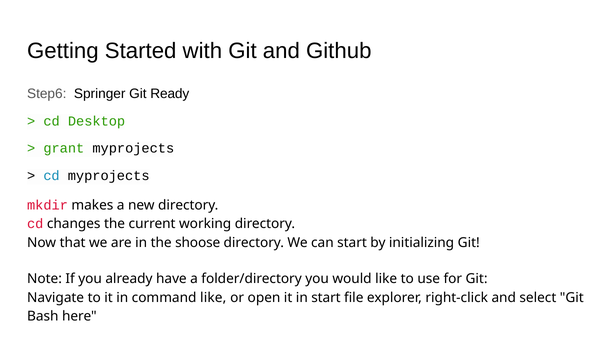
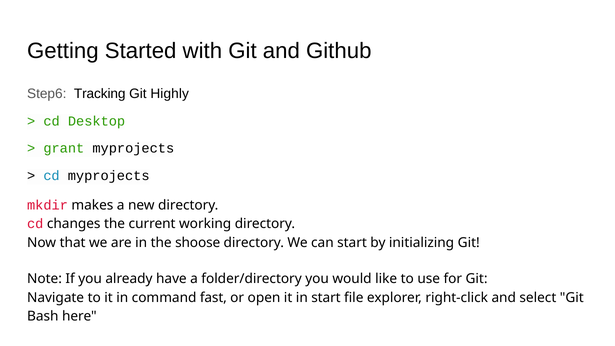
Springer: Springer -> Tracking
Ready: Ready -> Highly
command like: like -> fast
